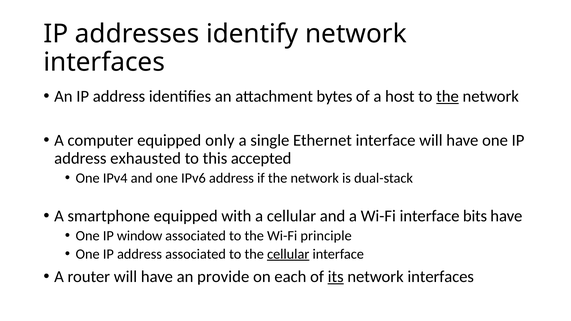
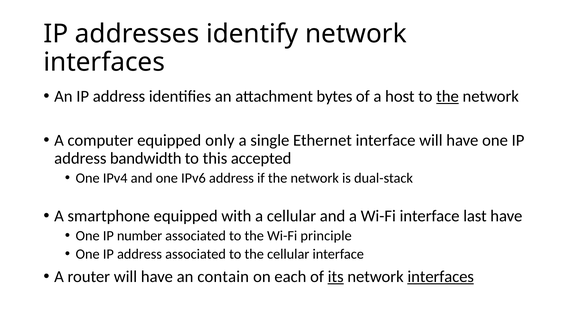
exhausted: exhausted -> bandwidth
bits: bits -> last
window: window -> number
cellular at (288, 254) underline: present -> none
provide: provide -> contain
interfaces at (441, 277) underline: none -> present
